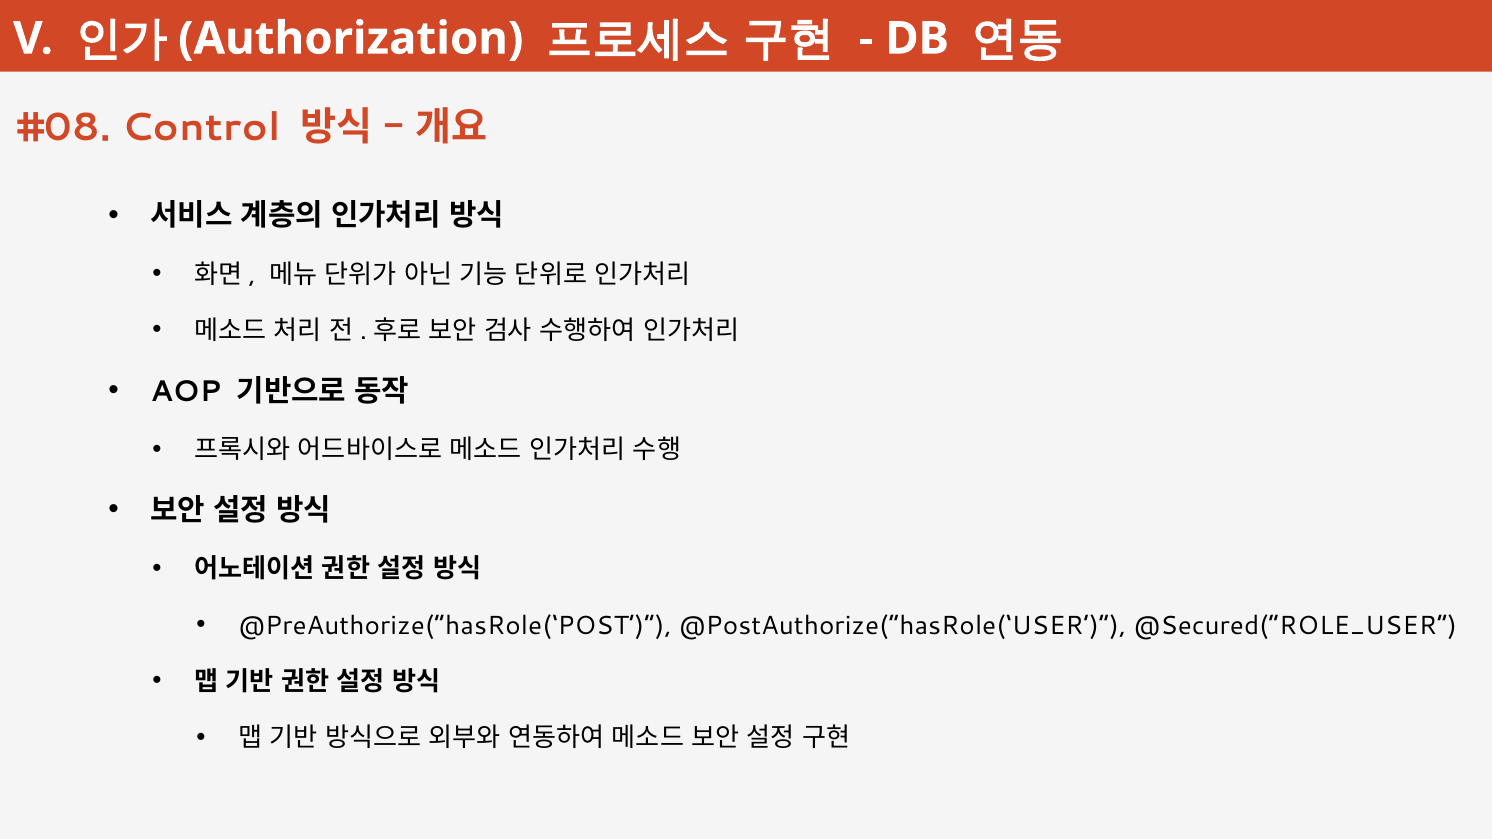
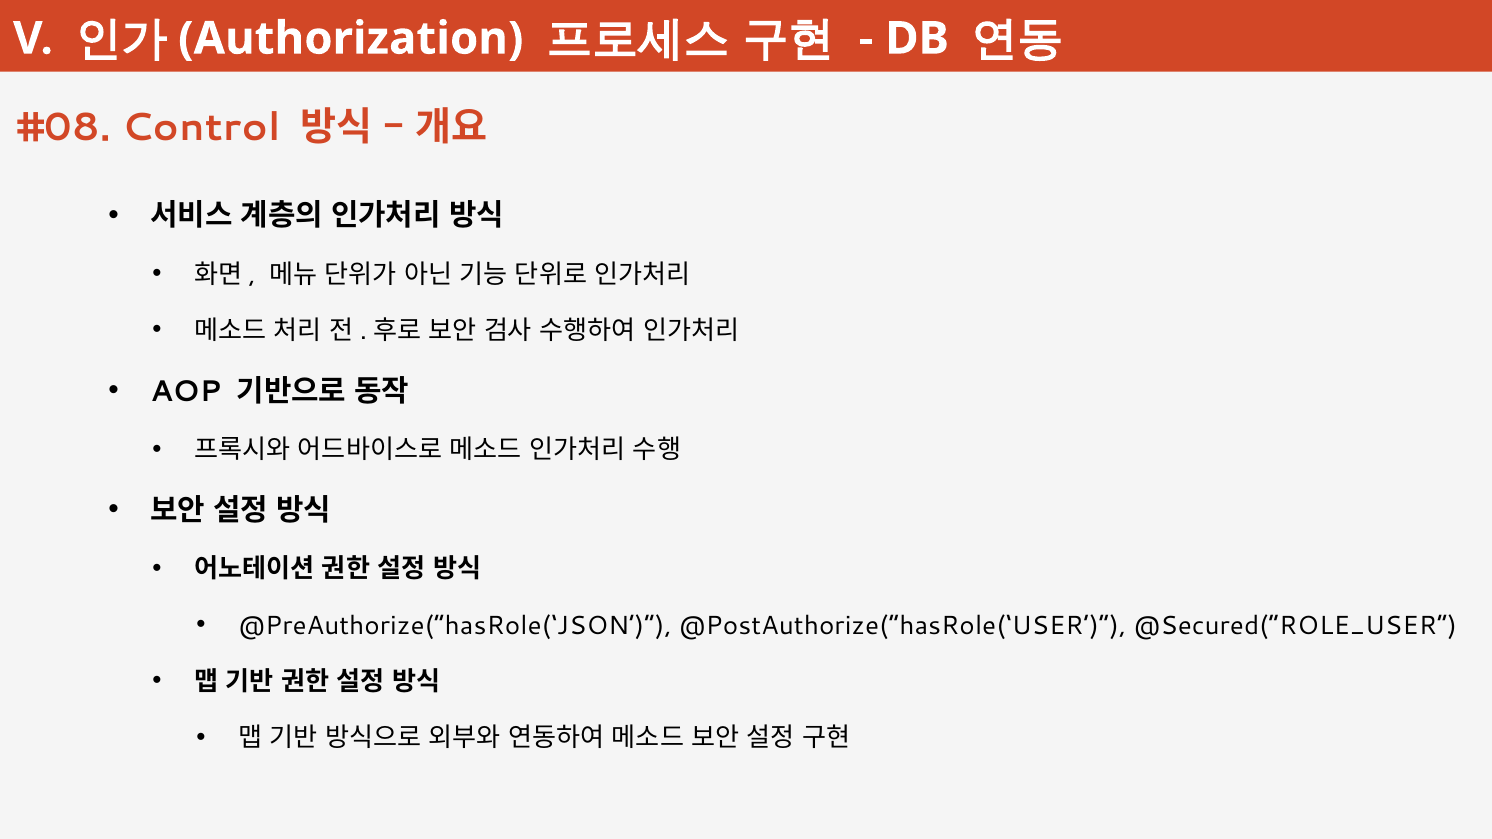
@PreAuthorize(“hasRole(‘POST: @PreAuthorize(“hasRole(‘POST -> @PreAuthorize(“hasRole(‘JSON
